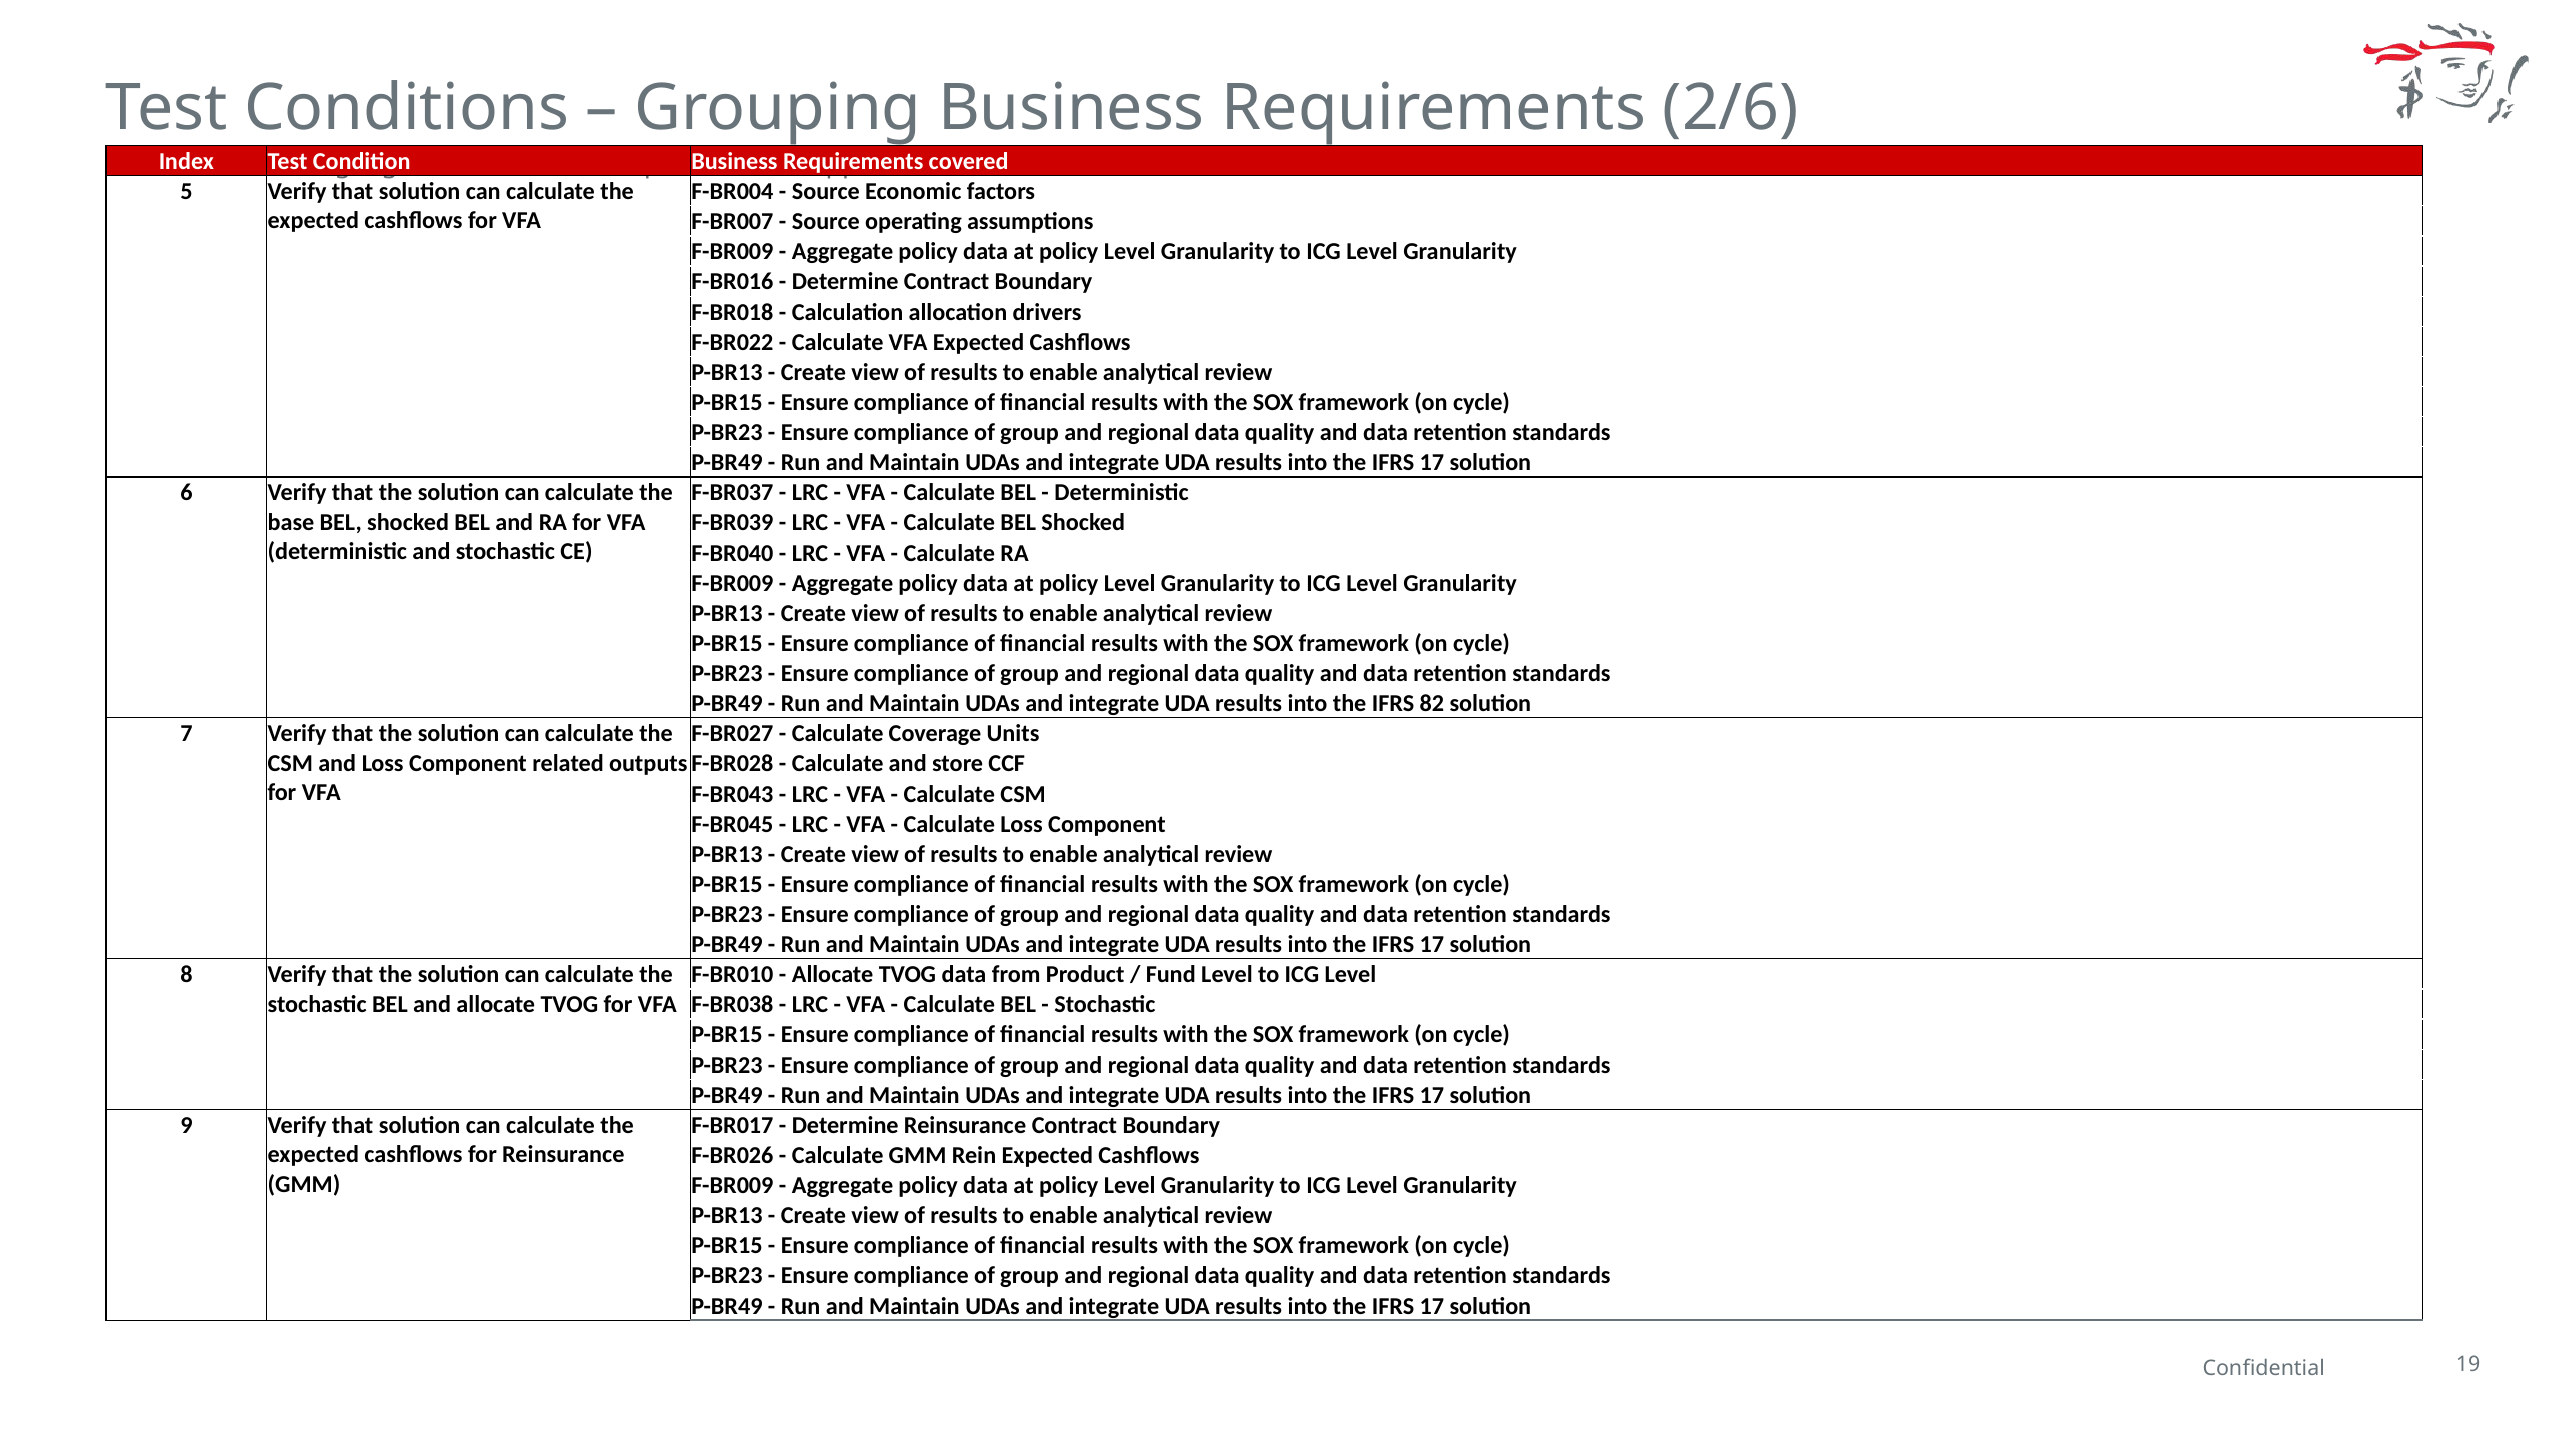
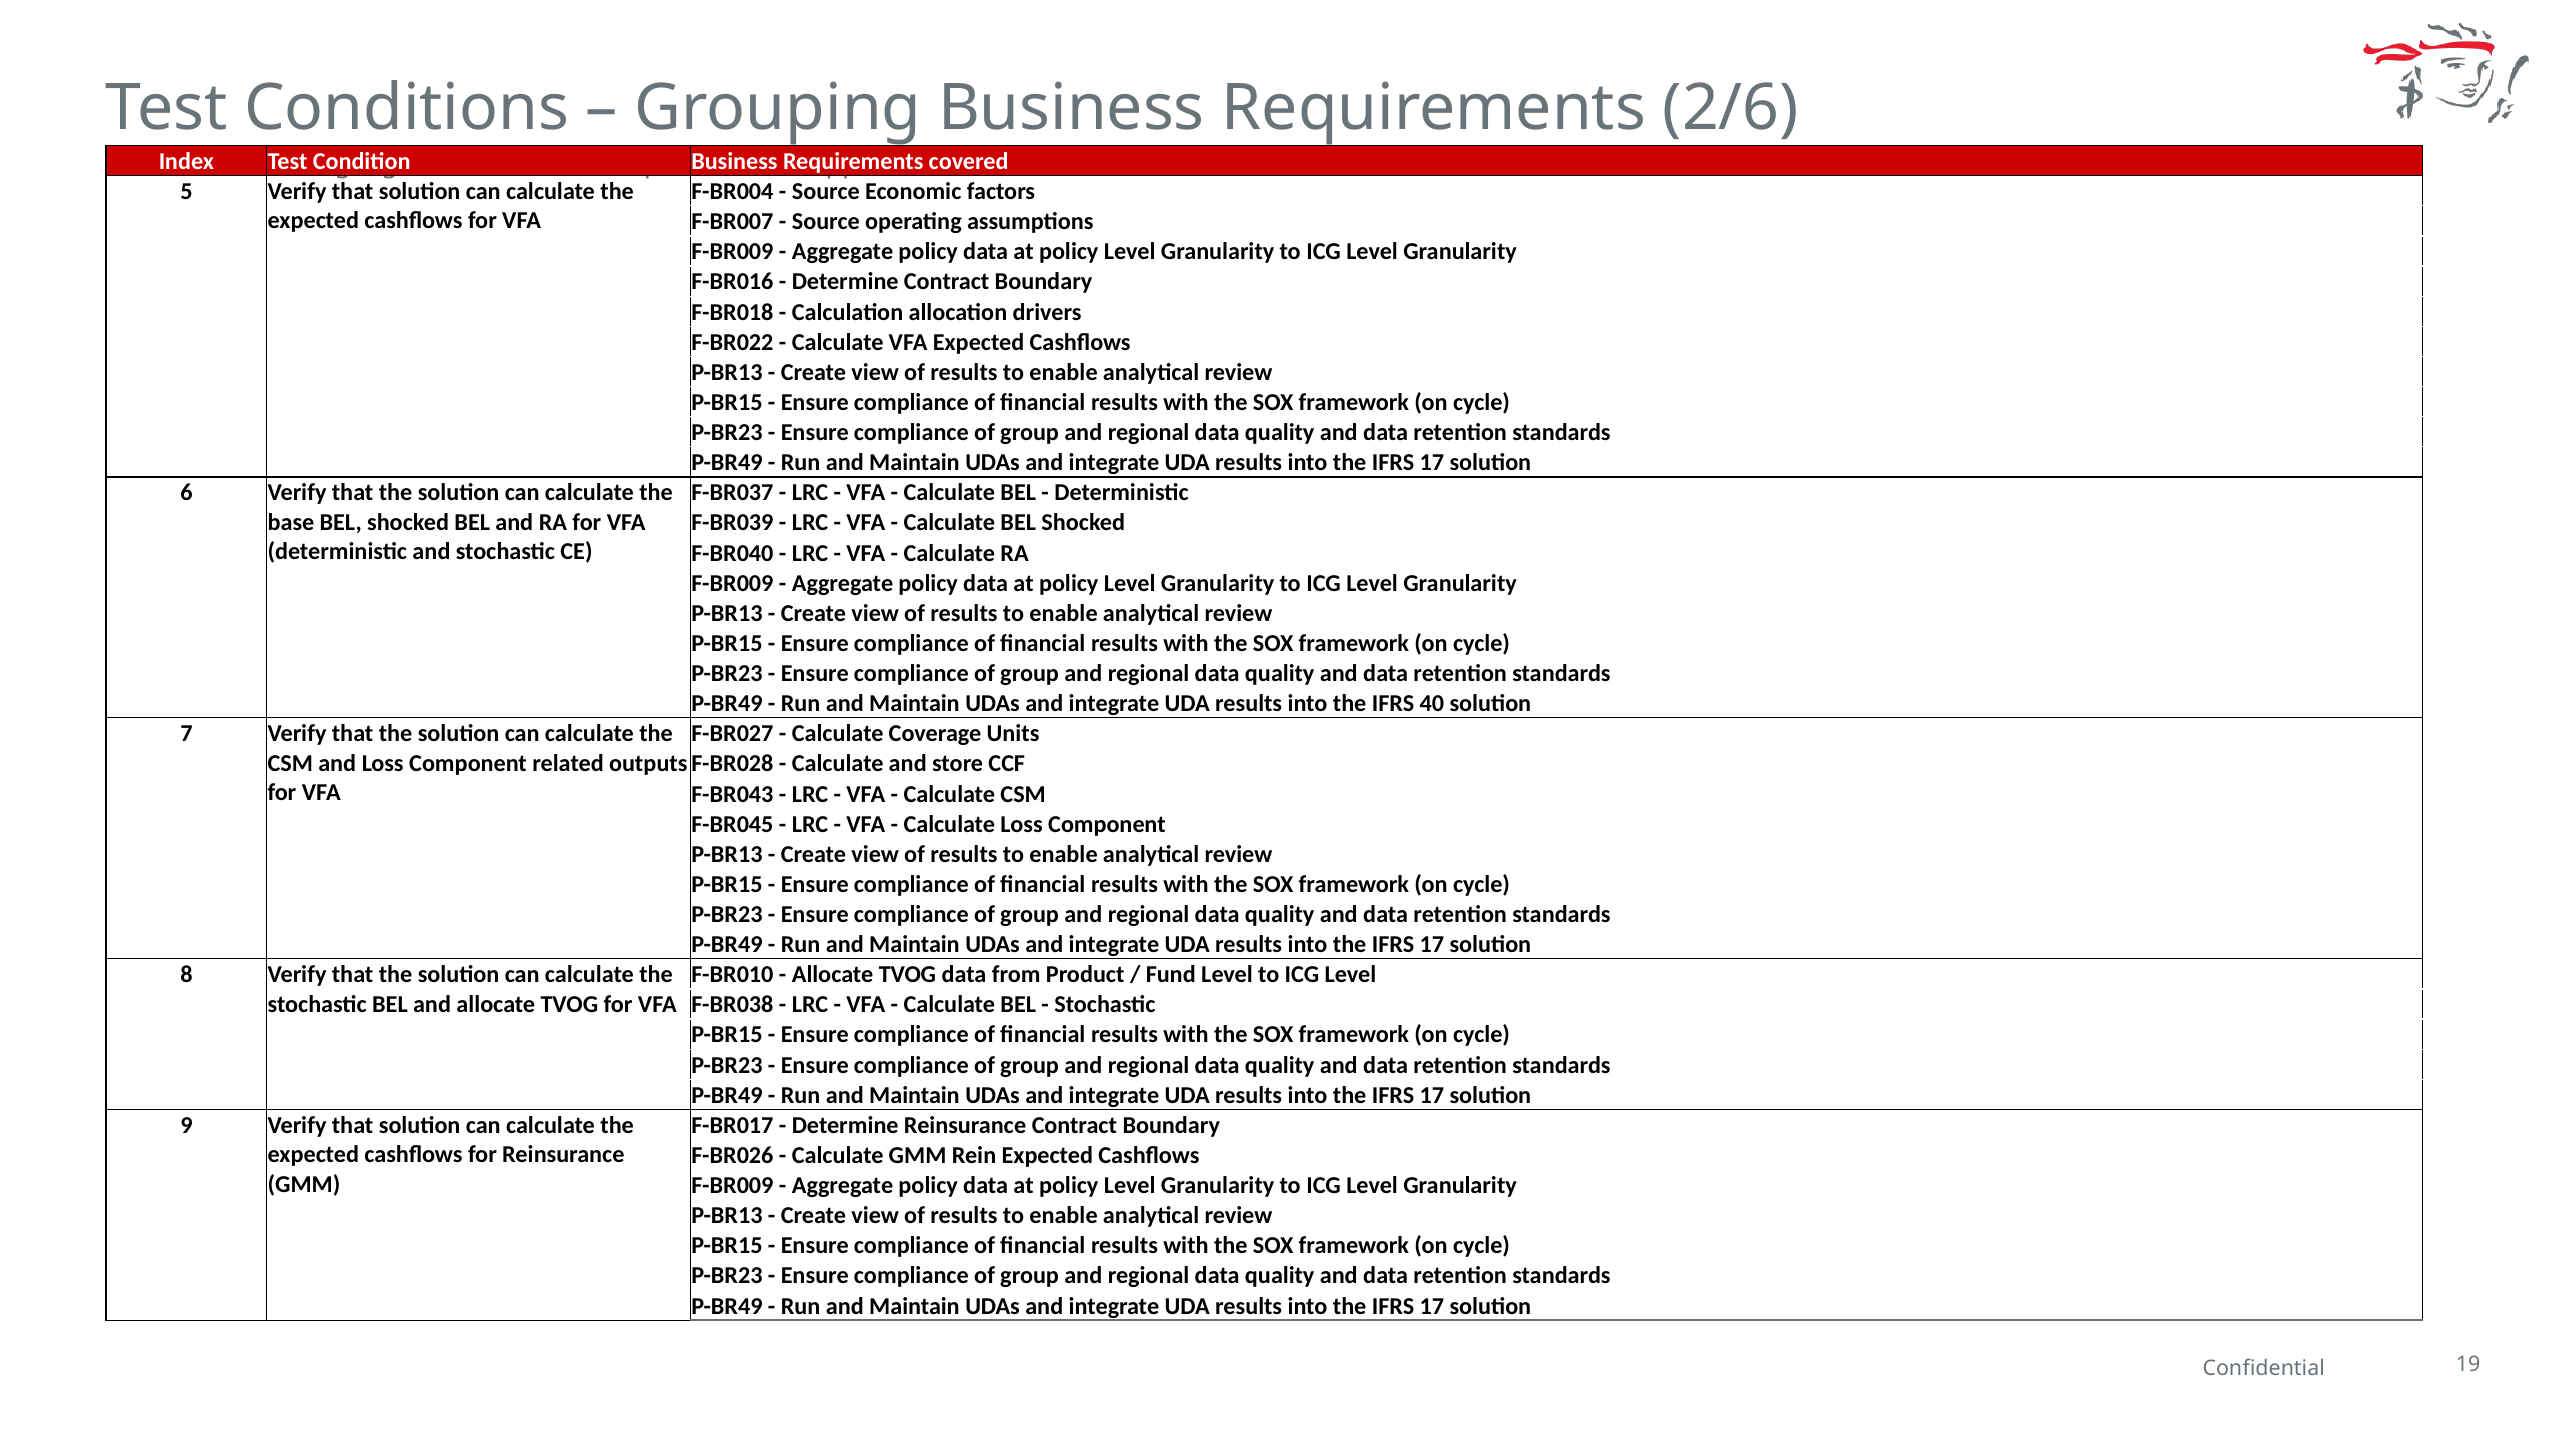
82: 82 -> 40
